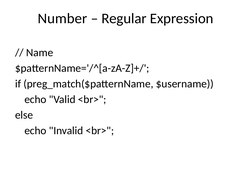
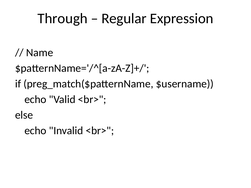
Number: Number -> Through
